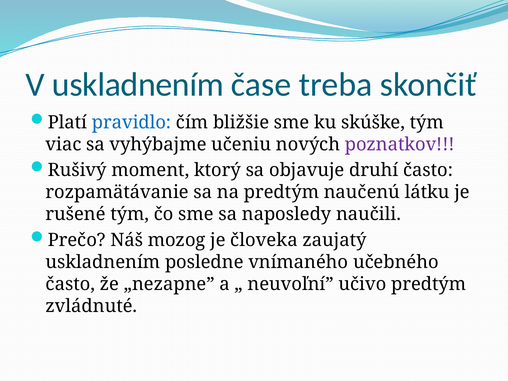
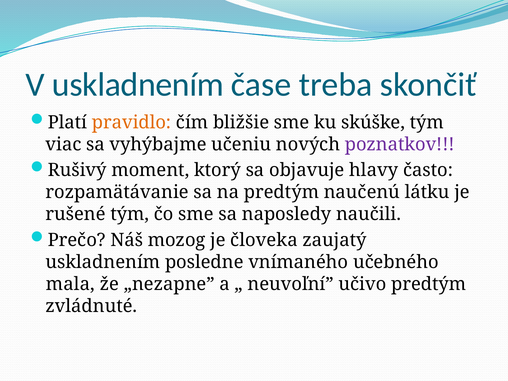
pravidlo colour: blue -> orange
druhí: druhí -> hlavy
často at (70, 284): často -> mala
